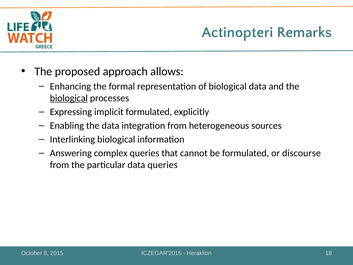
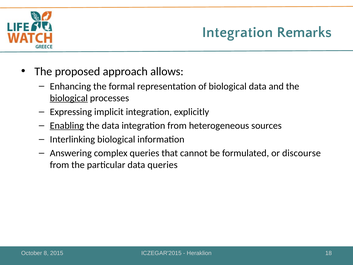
Actinopteri at (238, 32): Actinopteri -> Integration
implicit formulated: formulated -> integration
Enabling underline: none -> present
